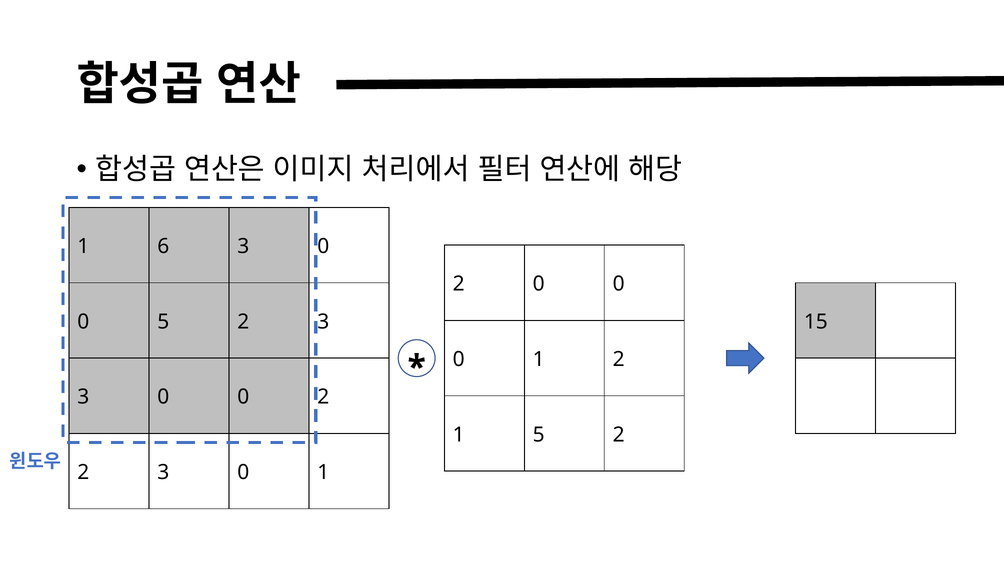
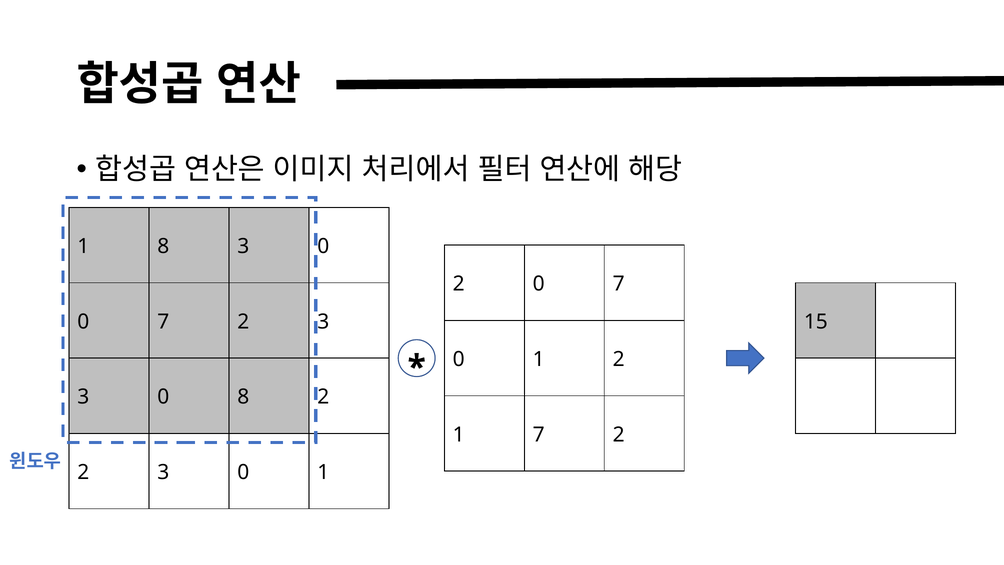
1 6: 6 -> 8
2 0 0: 0 -> 7
5 at (163, 322): 5 -> 7
0 at (243, 397): 0 -> 8
1 5: 5 -> 7
